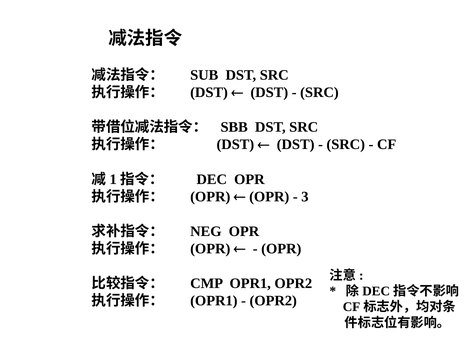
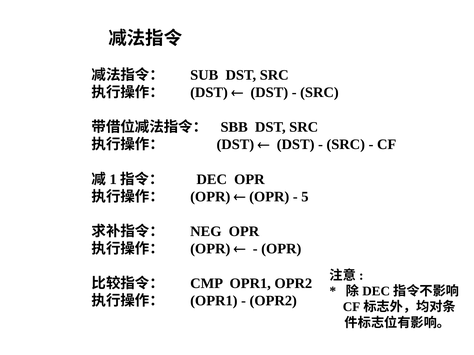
3: 3 -> 5
